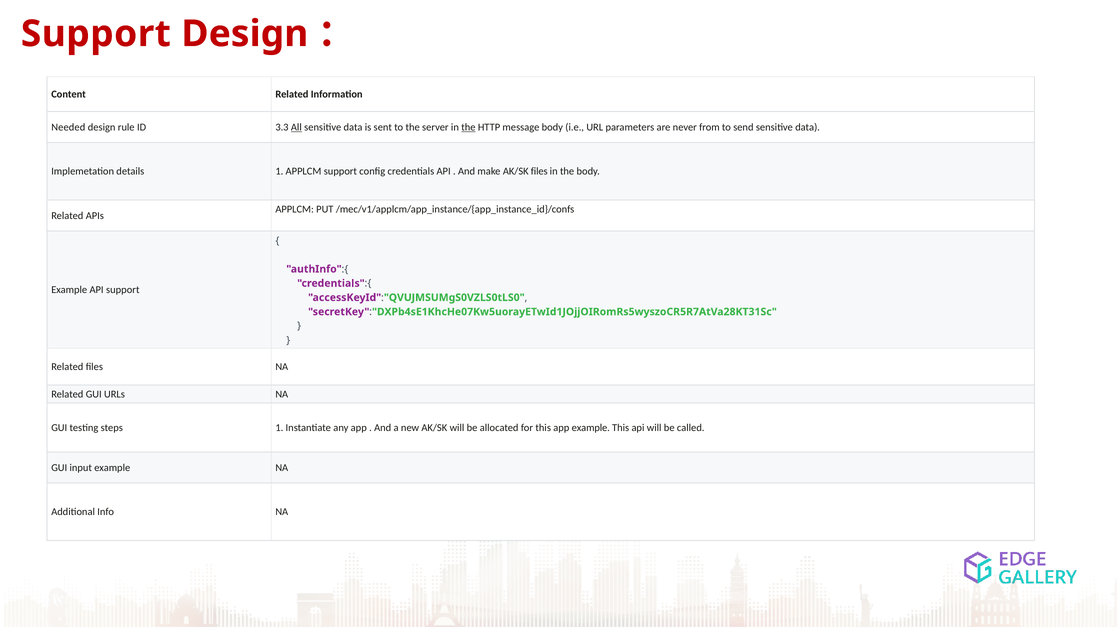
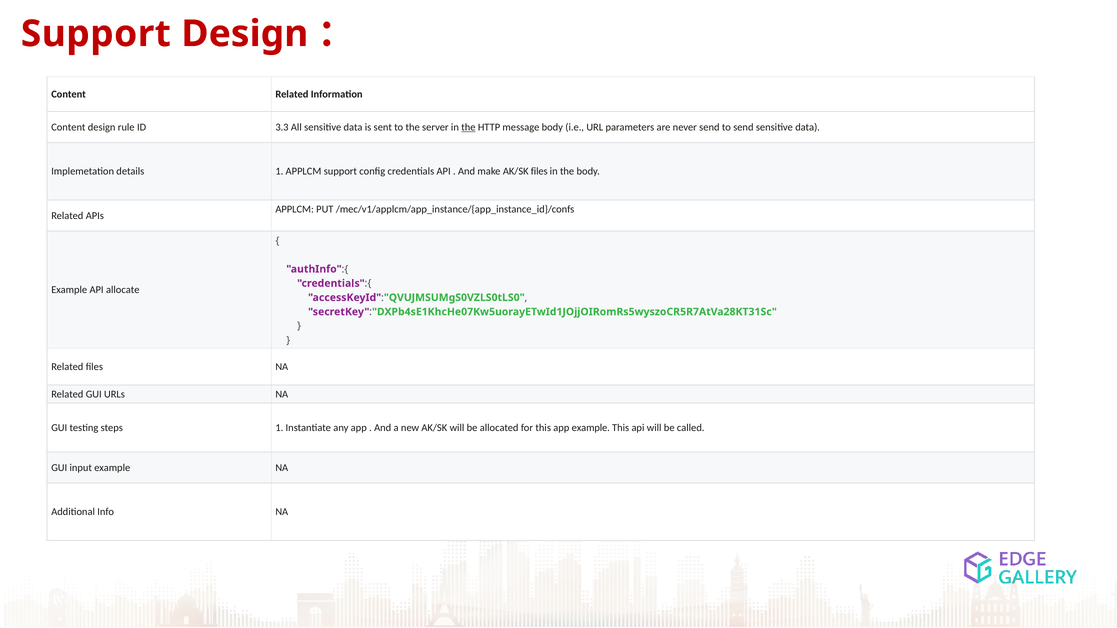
Needed at (68, 127): Needed -> Content
All underline: present -> none
never from: from -> send
API support: support -> allocate
